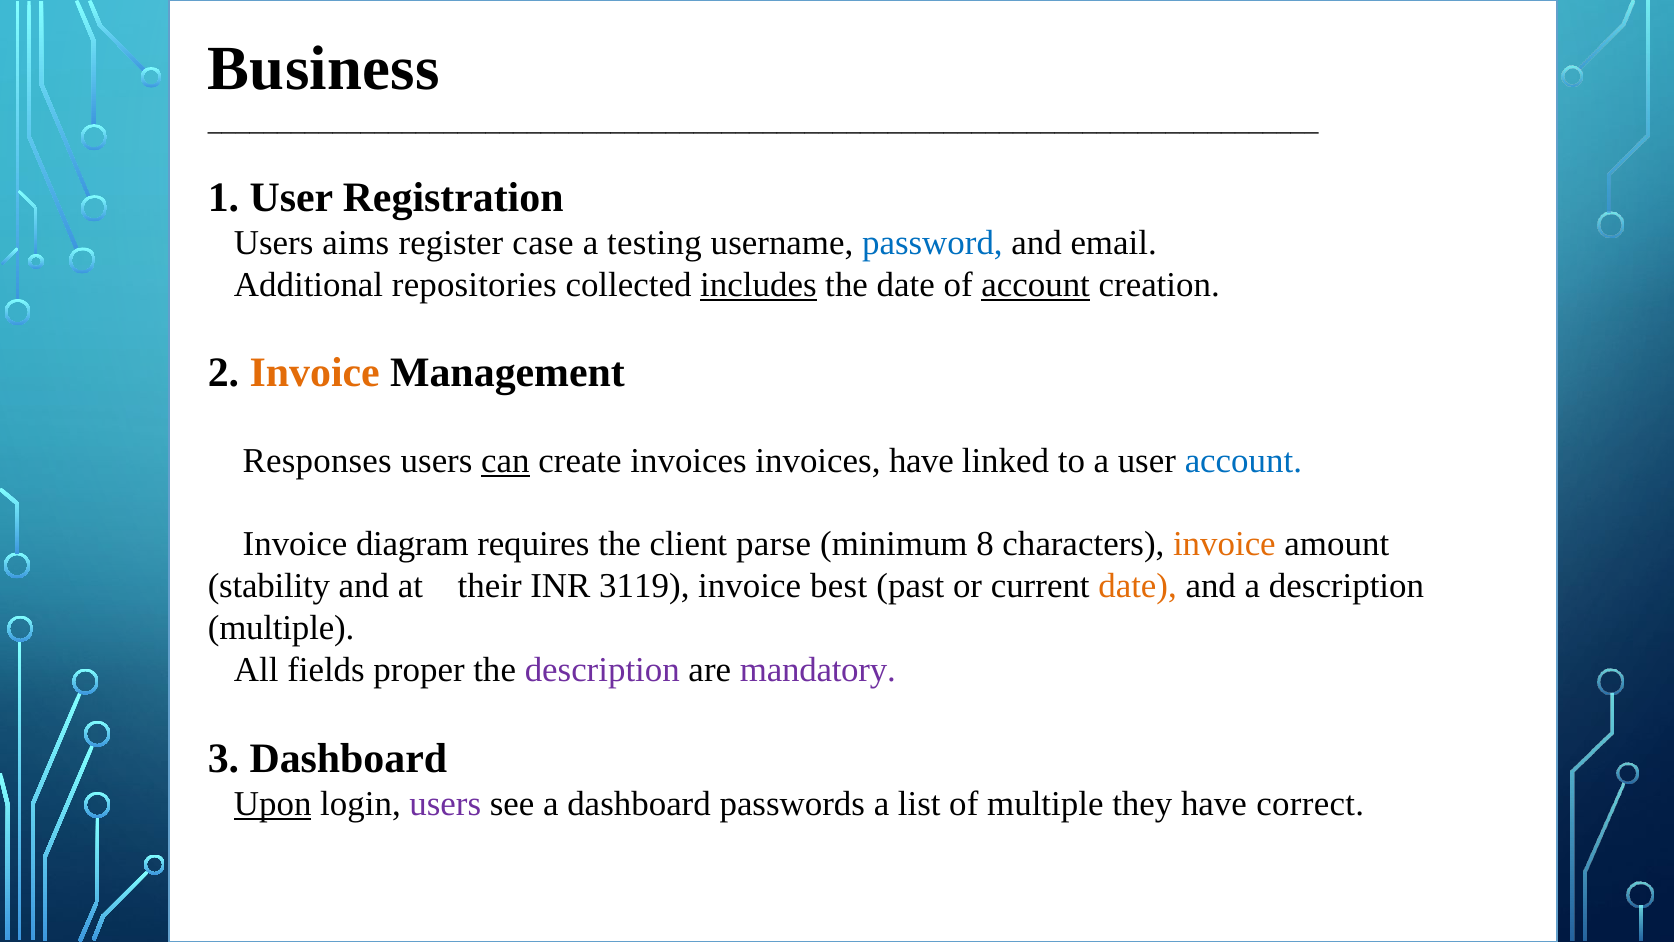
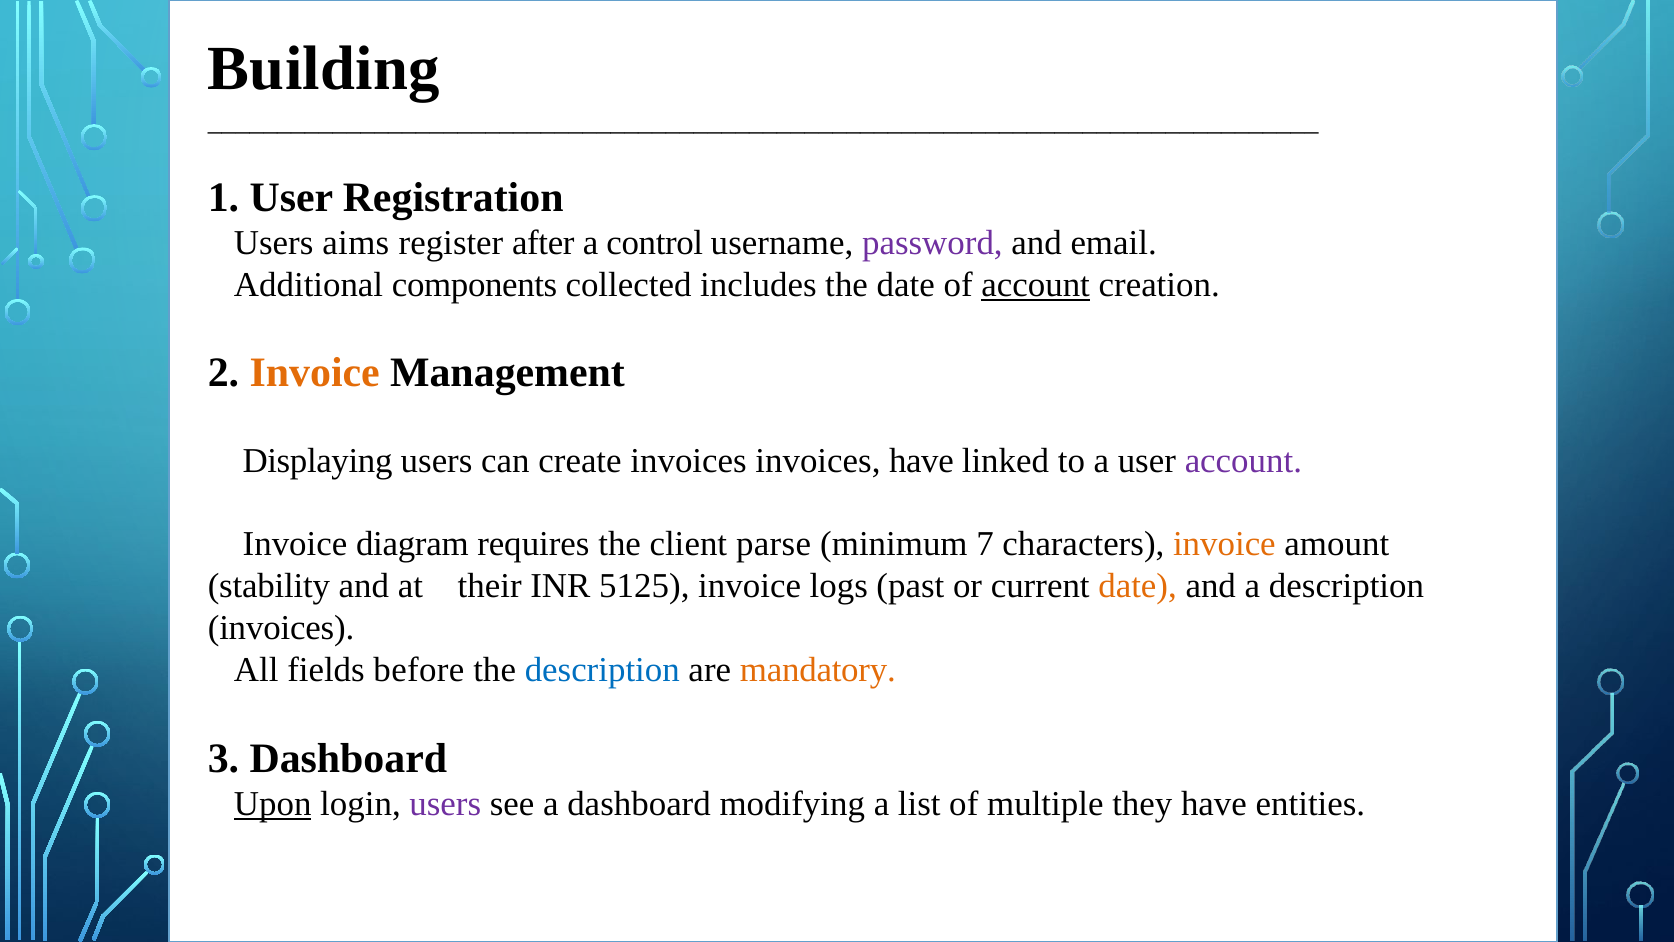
Business: Business -> Building
case: case -> after
testing: testing -> control
password colour: blue -> purple
repositories: repositories -> components
includes underline: present -> none
Responses: Responses -> Displaying
can underline: present -> none
account at (1243, 460) colour: blue -> purple
8: 8 -> 7
3119: 3119 -> 5125
best: best -> logs
multiple at (281, 628): multiple -> invoices
proper: proper -> before
description at (602, 670) colour: purple -> blue
mandatory colour: purple -> orange
passwords: passwords -> modifying
correct: correct -> entities
